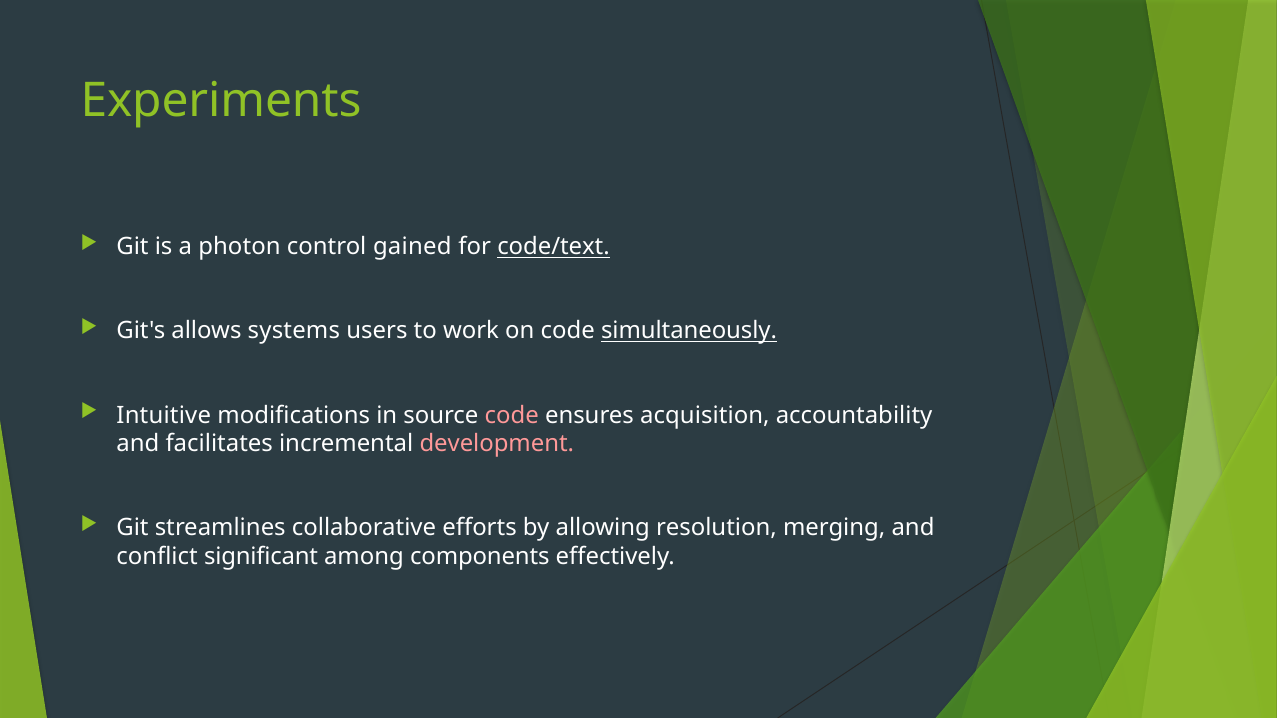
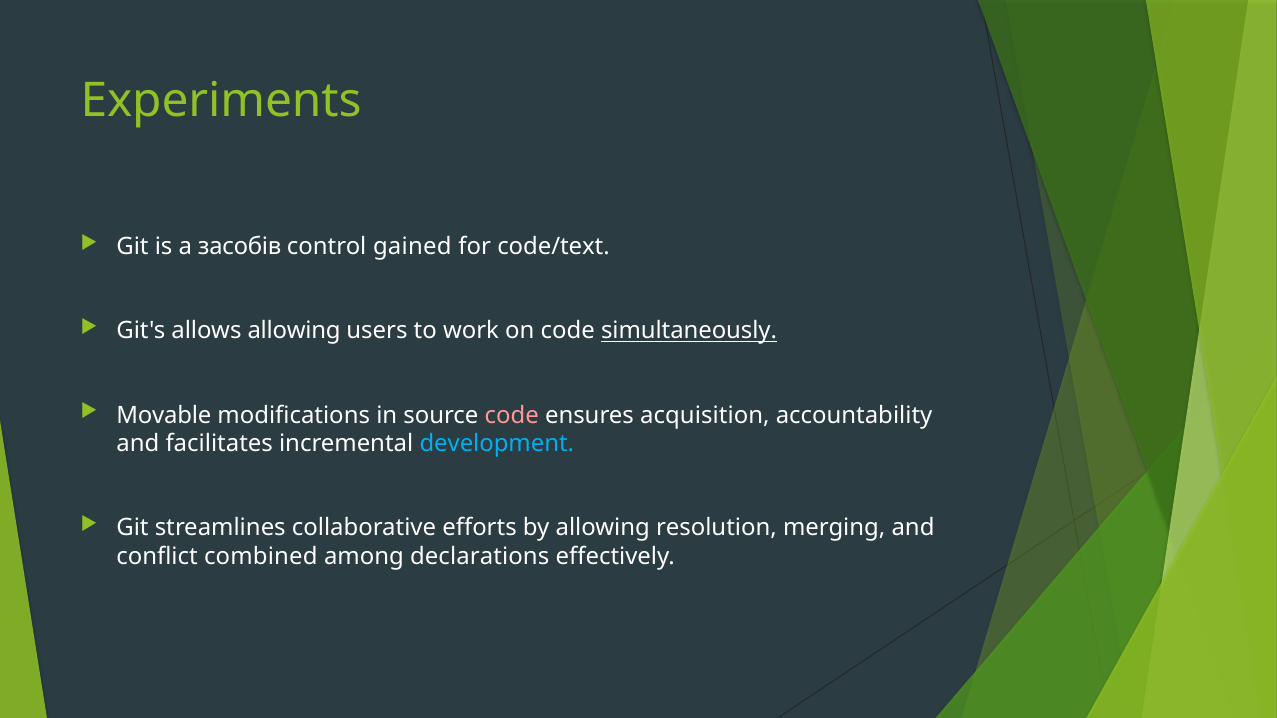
photon: photon -> засобів
code/text underline: present -> none
allows systems: systems -> allowing
Intuitive: Intuitive -> Movable
development colour: pink -> light blue
significant: significant -> combined
components: components -> declarations
